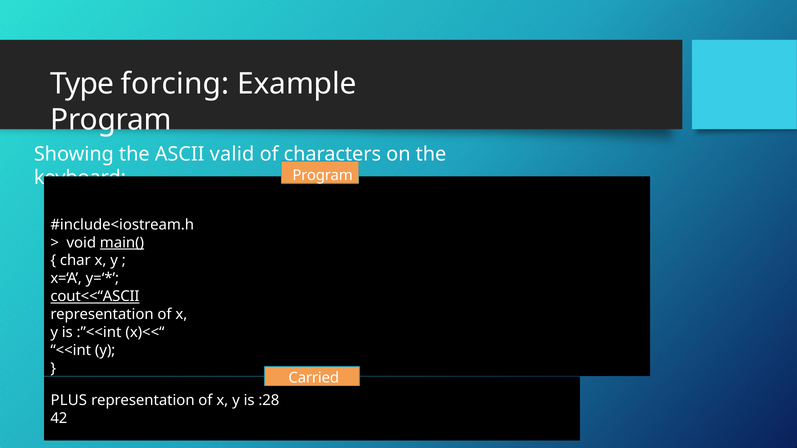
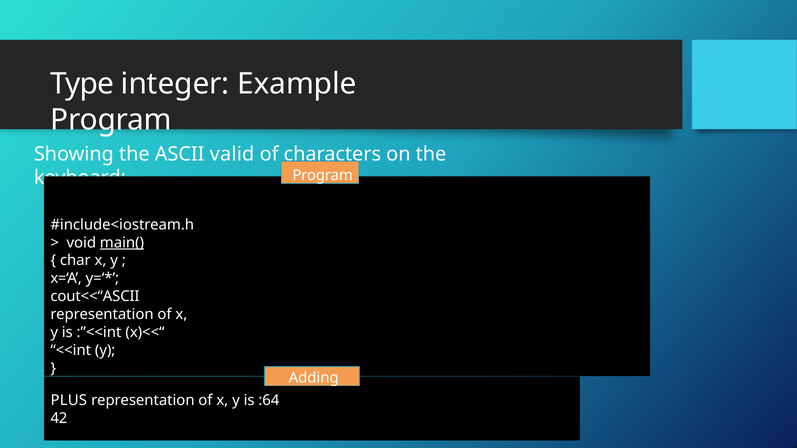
forcing: forcing -> integer
cout<<“ASCII underline: present -> none
Carried: Carried -> Adding
:28: :28 -> :64
